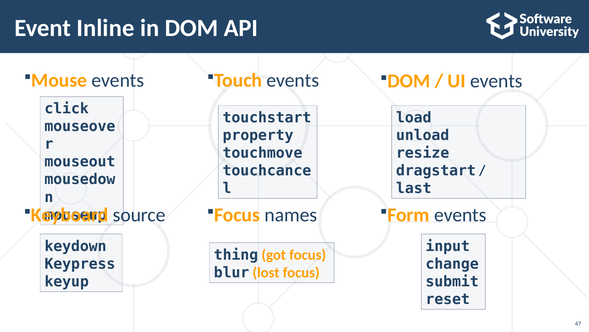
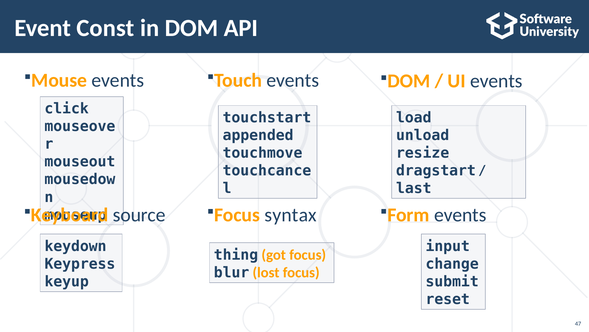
Inline: Inline -> Const
property: property -> appended
names: names -> syntax
